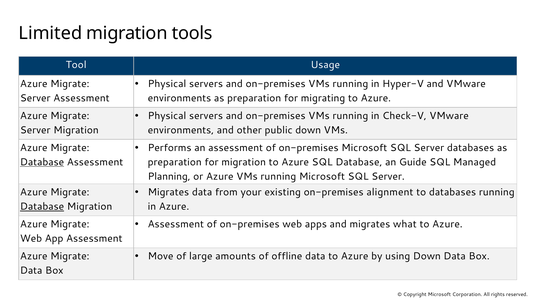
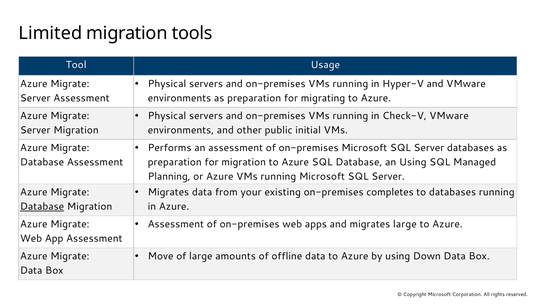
public down: down -> initial
Database at (42, 162) underline: present -> none
an Guide: Guide -> Using
alignment: alignment -> completes
migrates what: what -> large
